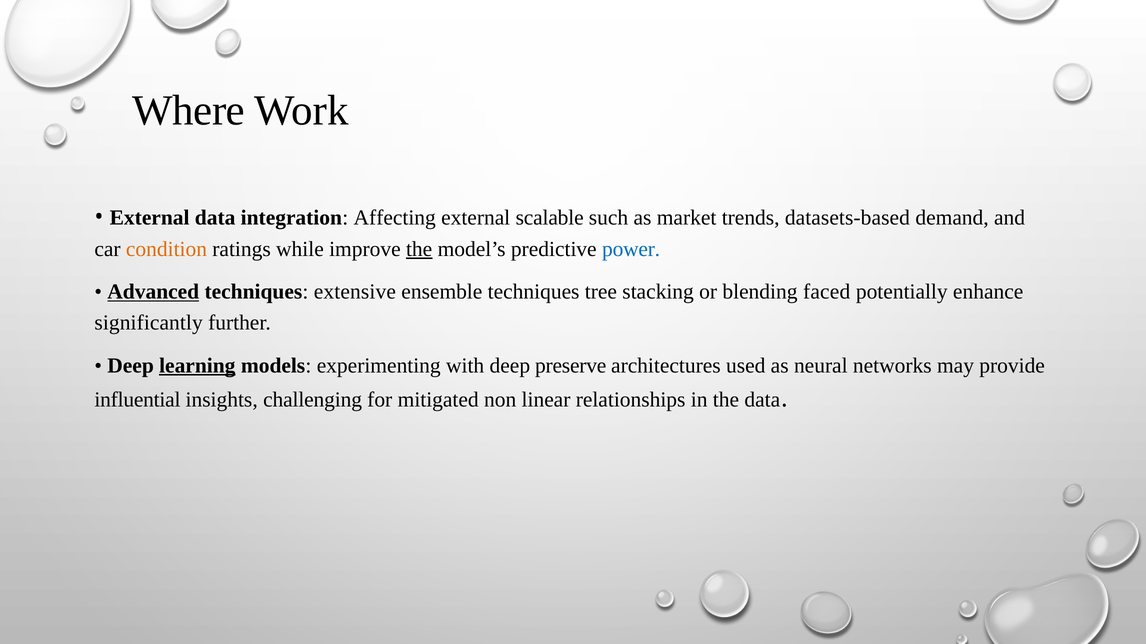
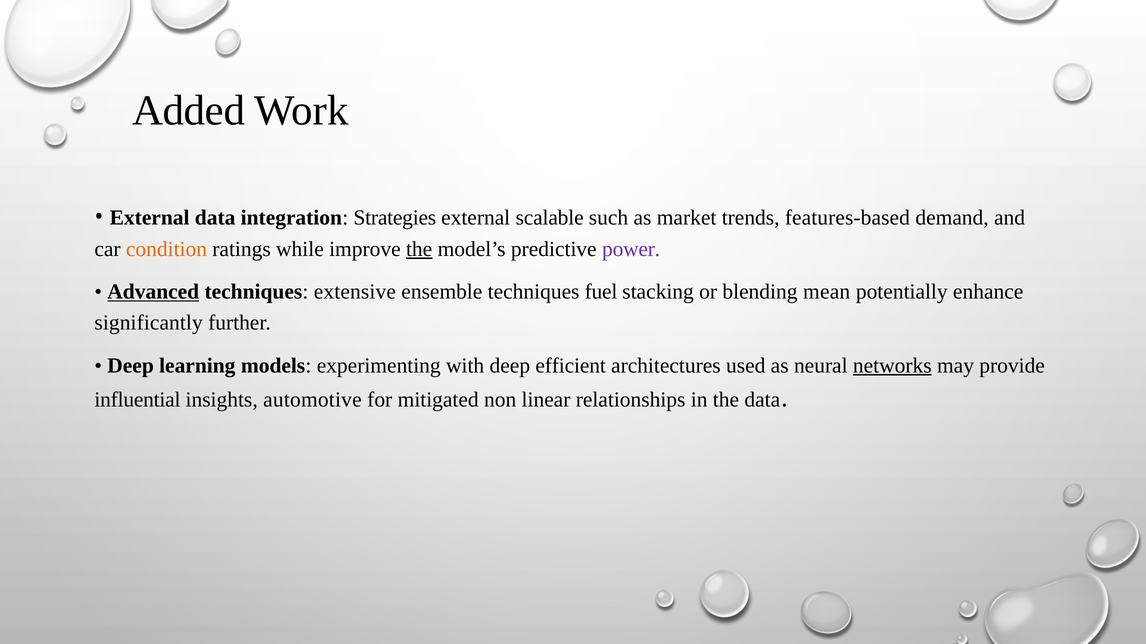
Where: Where -> Added
Affecting: Affecting -> Strategies
datasets-based: datasets-based -> features-based
power colour: blue -> purple
tree: tree -> fuel
faced: faced -> mean
learning underline: present -> none
preserve: preserve -> efficient
networks underline: none -> present
challenging: challenging -> automotive
